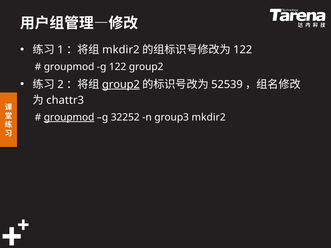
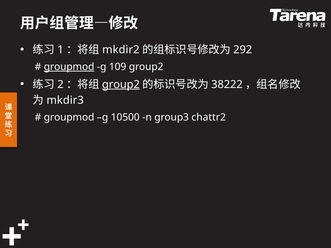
122 at (243, 50): 122 -> 292
groupmod at (69, 67) underline: none -> present
g 122: 122 -> 109
52539: 52539 -> 38222
chattr3: chattr3 -> mkdir3
groupmod at (69, 117) underline: present -> none
32252: 32252 -> 10500
group3 mkdir2: mkdir2 -> chattr2
